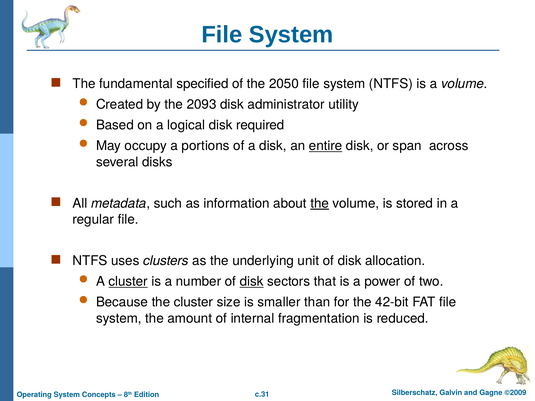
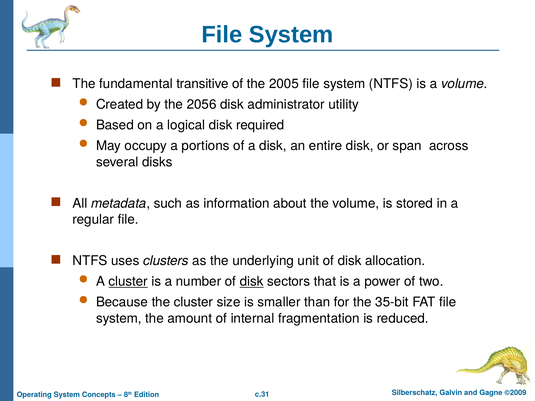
specified: specified -> transitive
2050: 2050 -> 2005
2093: 2093 -> 2056
entire underline: present -> none
the at (320, 203) underline: present -> none
42-bit: 42-bit -> 35-bit
